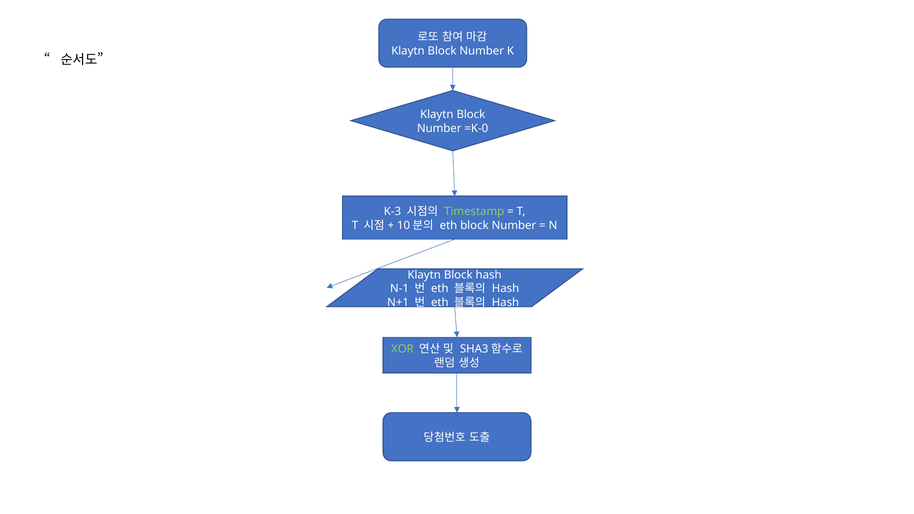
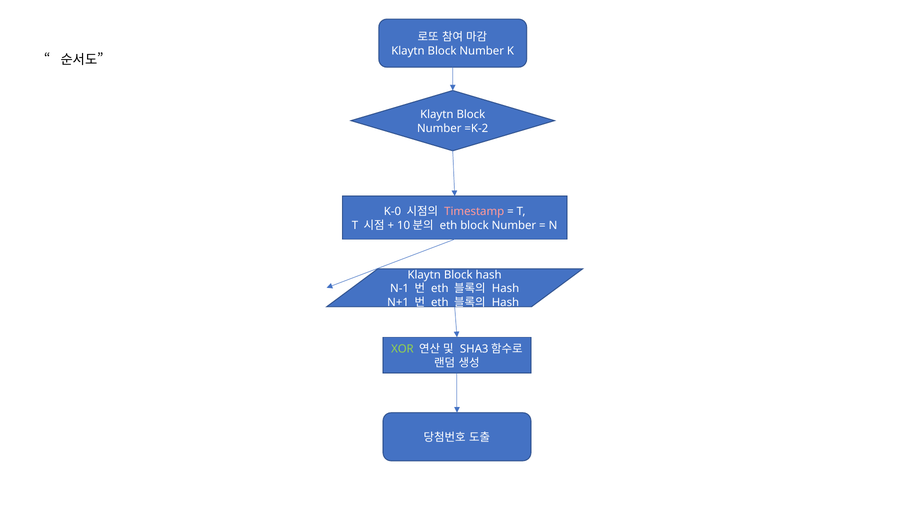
=K-0: =K-0 -> =K-2
K-3: K-3 -> K-0
Timestamp colour: light green -> pink
